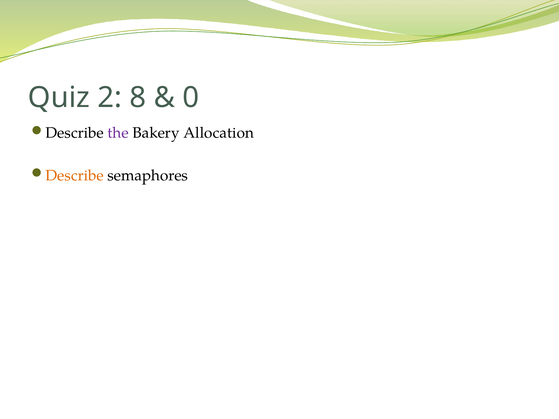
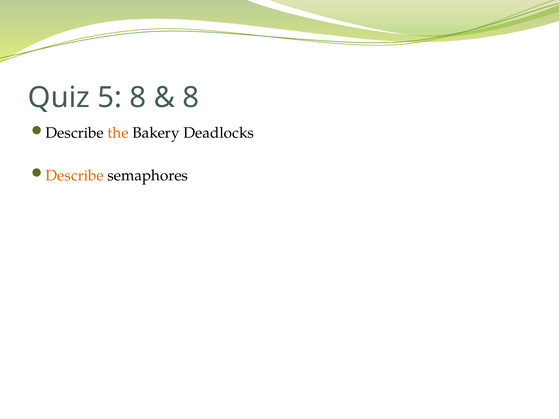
2: 2 -> 5
0 at (191, 97): 0 -> 8
the colour: purple -> orange
Allocation: Allocation -> Deadlocks
